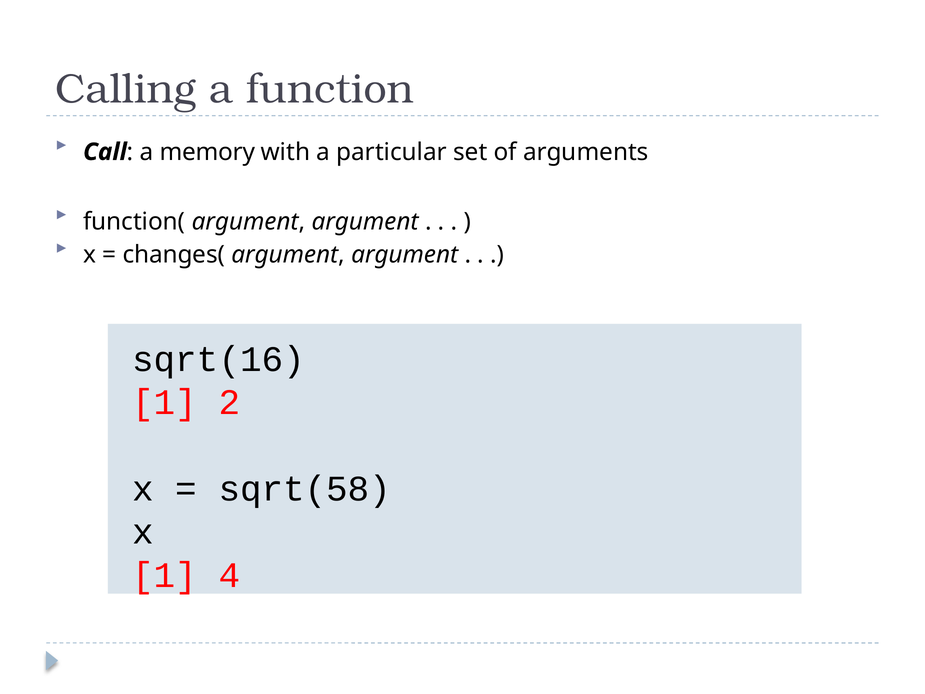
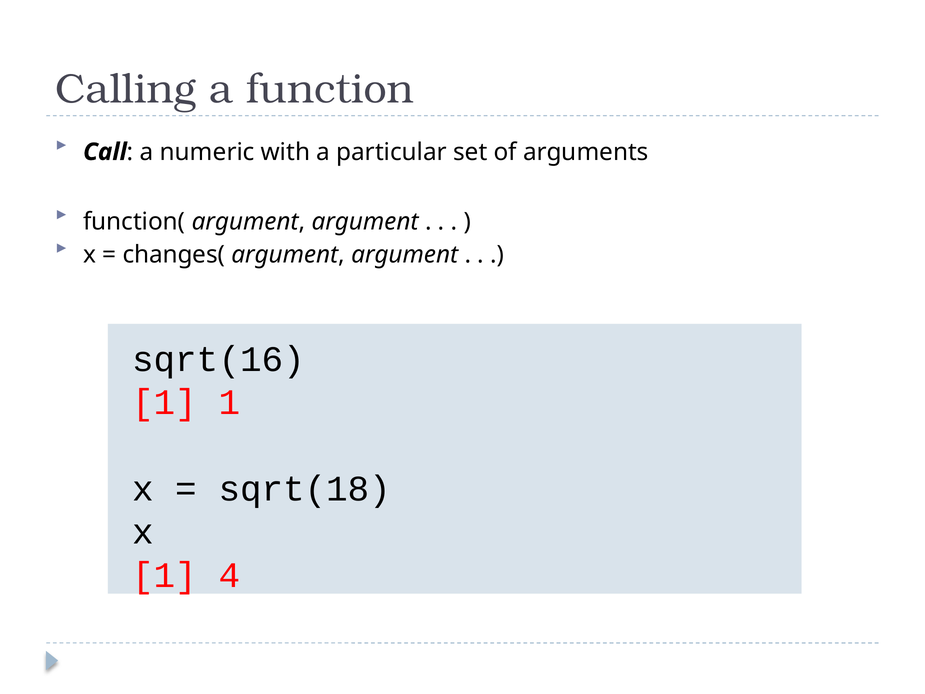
memory: memory -> numeric
1 2: 2 -> 1
sqrt(58: sqrt(58 -> sqrt(18
